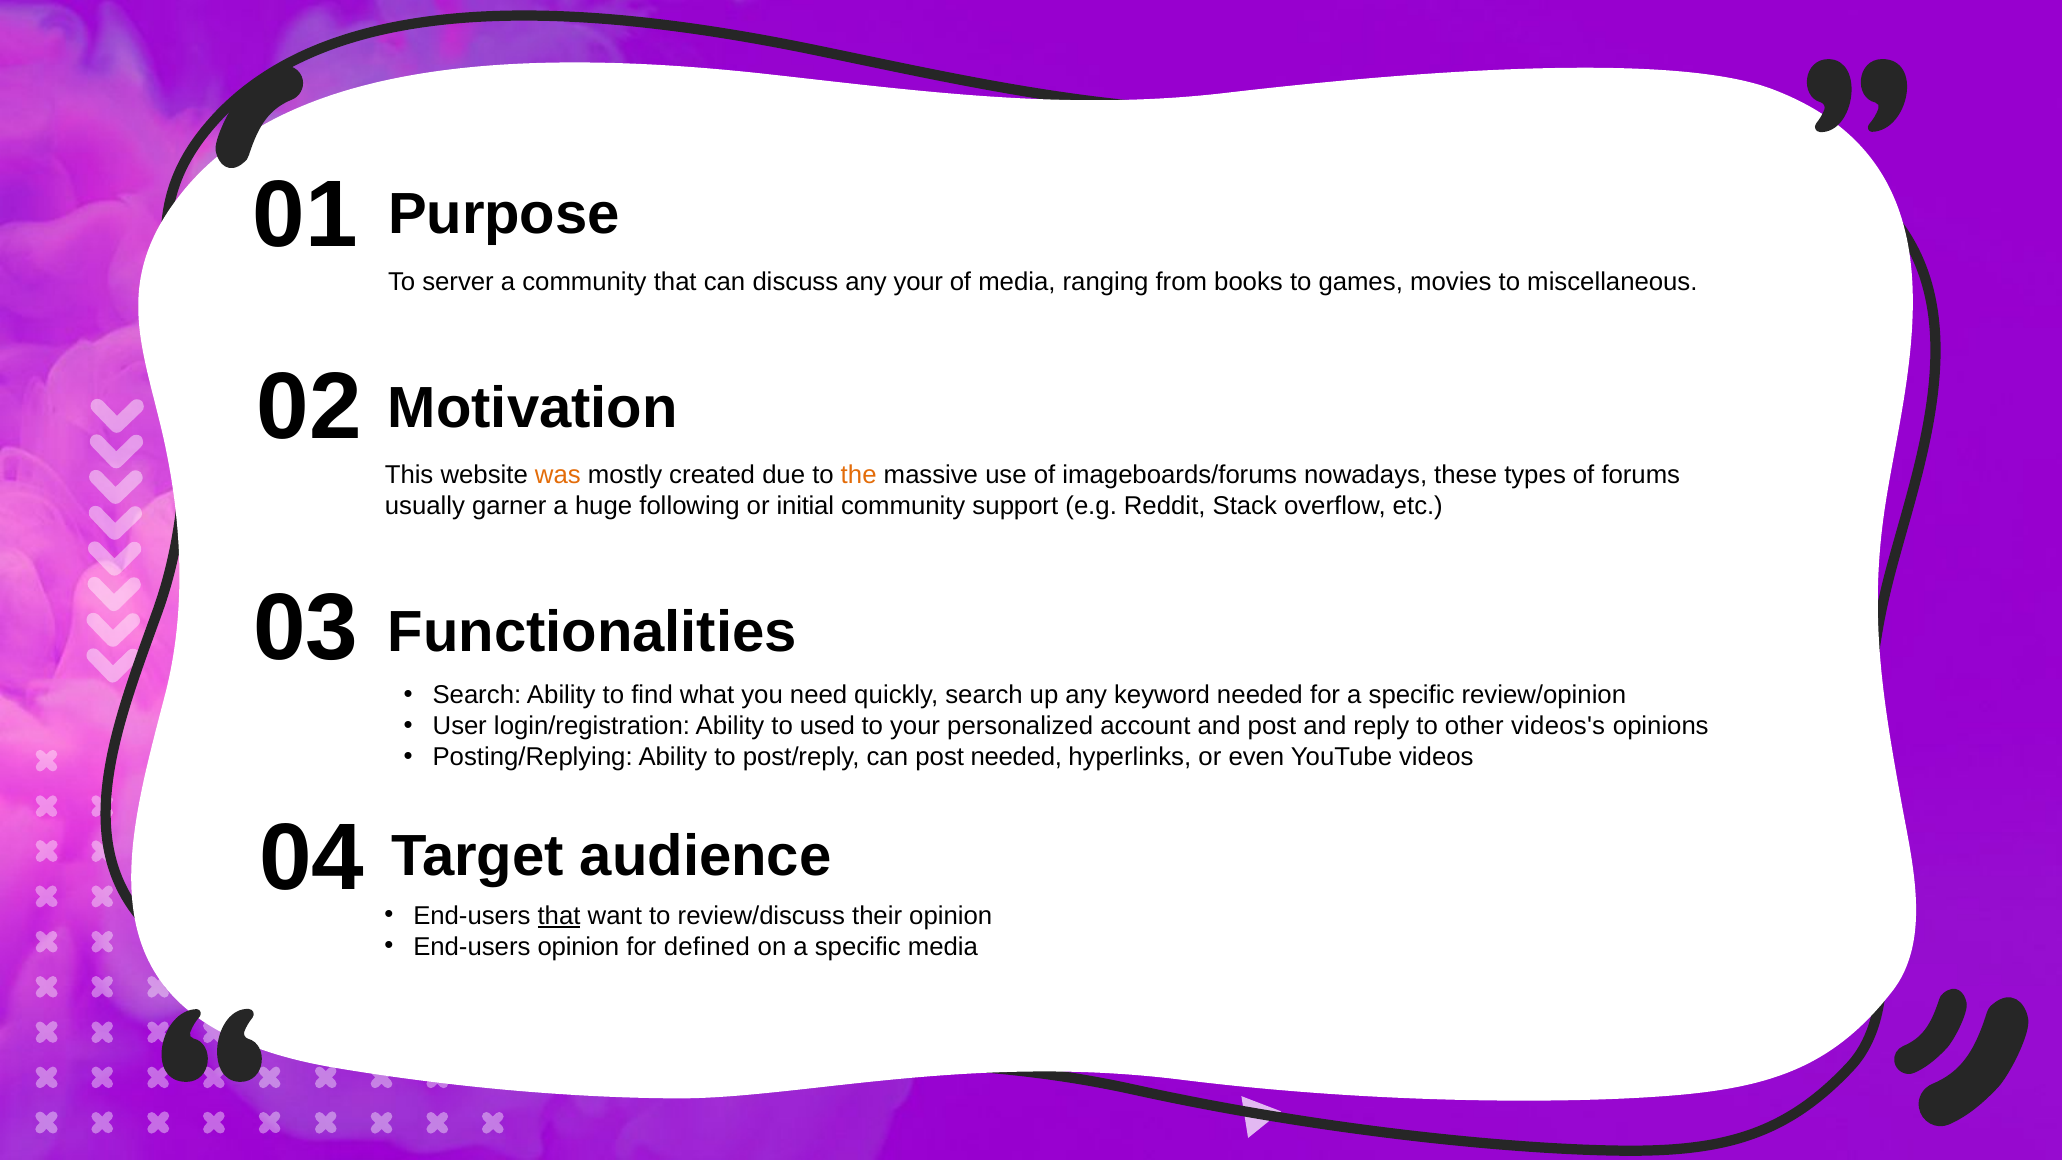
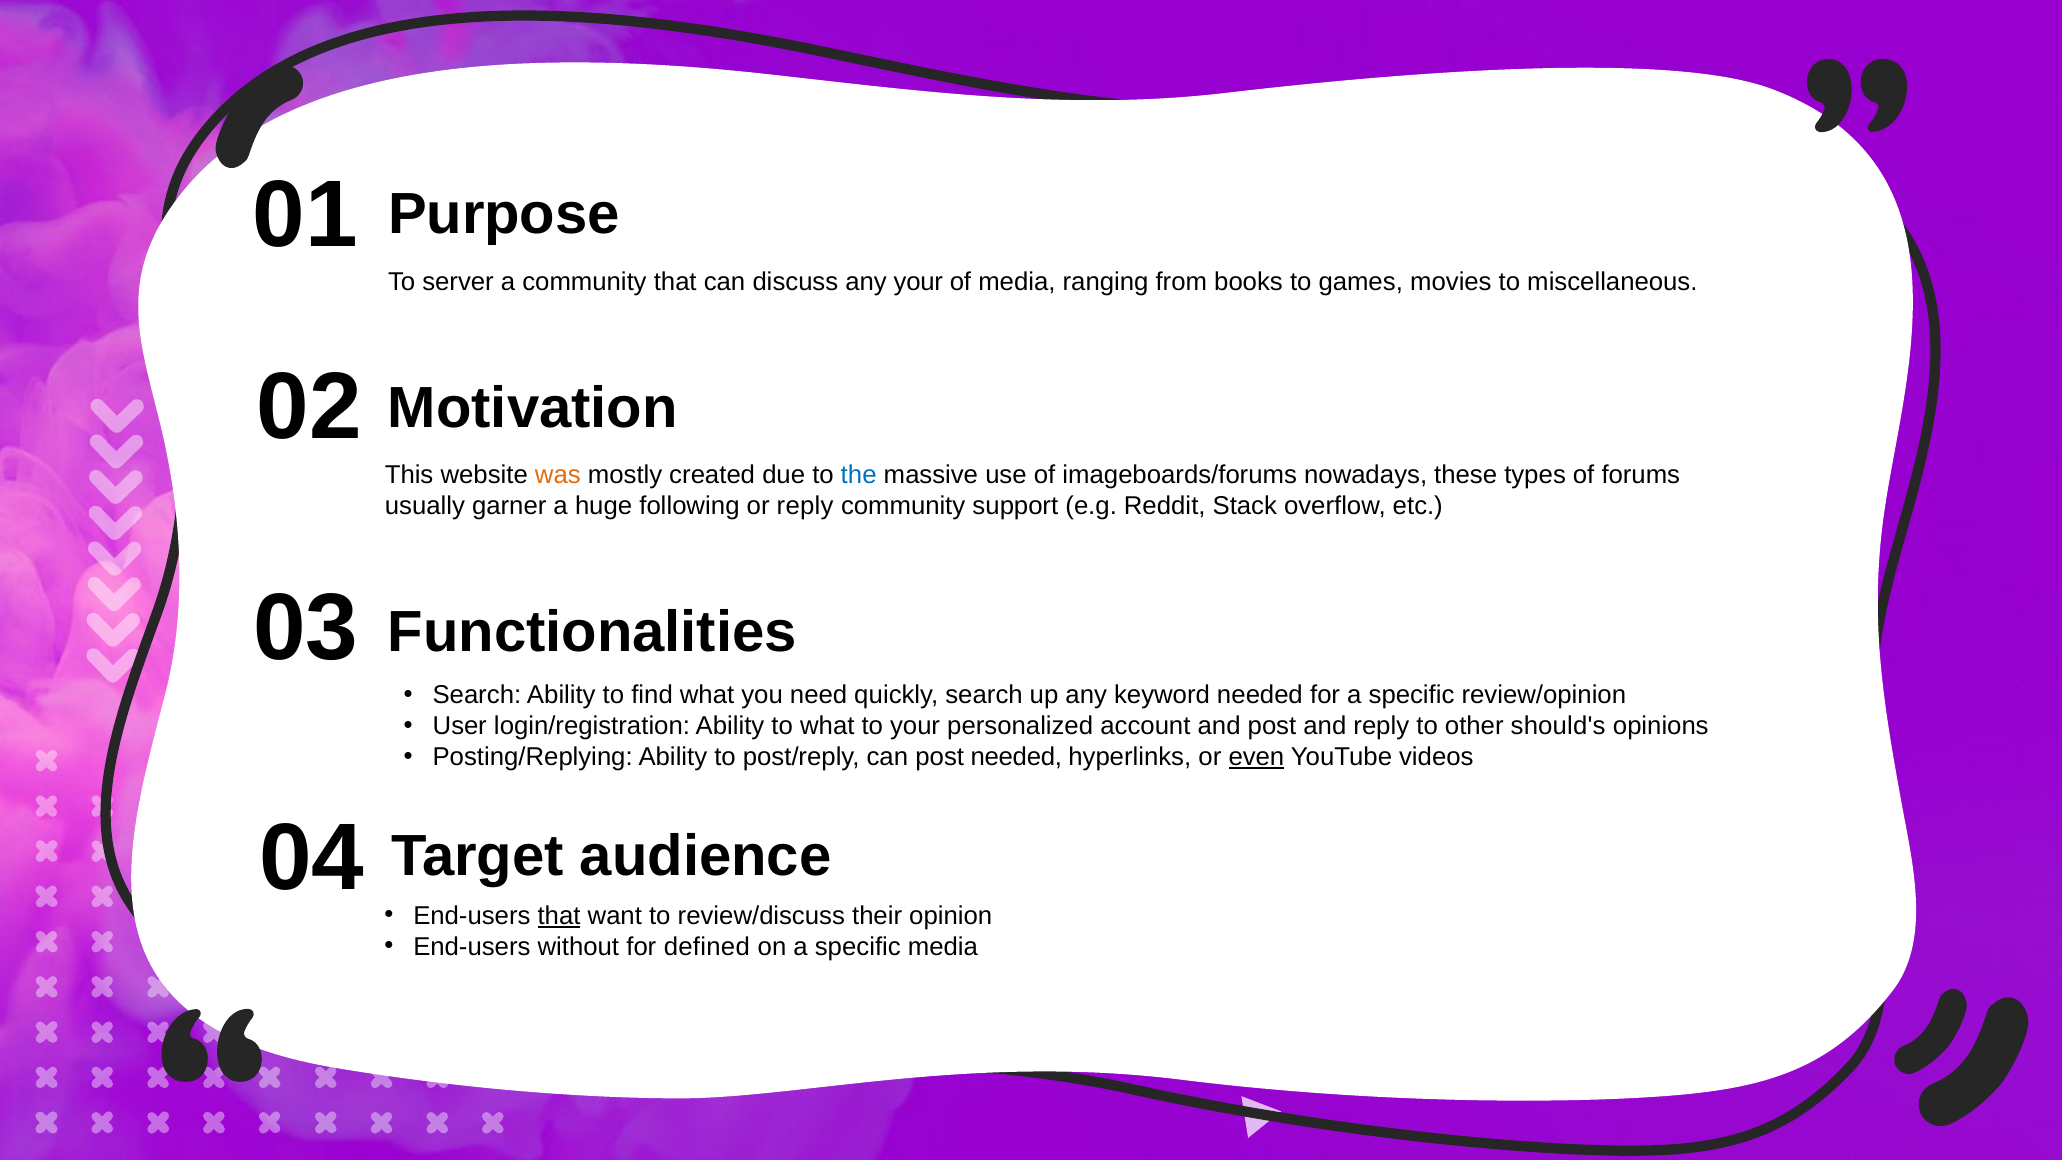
the colour: orange -> blue
or initial: initial -> reply
to used: used -> what
videos's: videos's -> should's
even underline: none -> present
End-users opinion: opinion -> without
